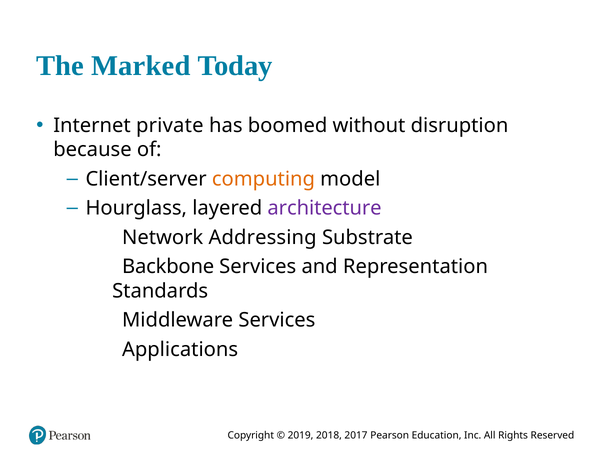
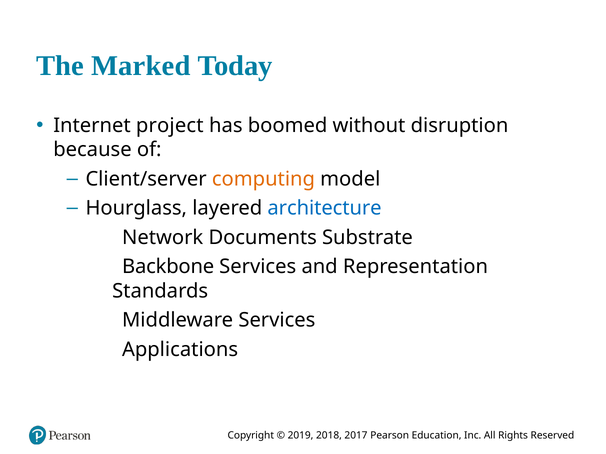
private: private -> project
architecture colour: purple -> blue
Addressing: Addressing -> Documents
